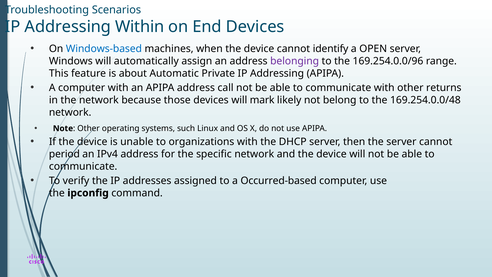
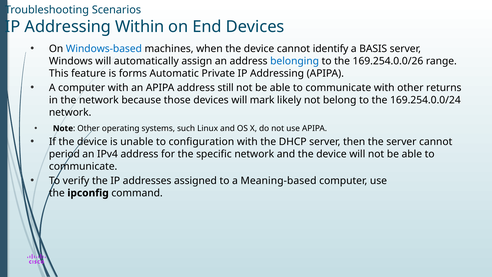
OPEN: OPEN -> BASIS
belonging colour: purple -> blue
169.254.0.0/96: 169.254.0.0/96 -> 169.254.0.0/26
about: about -> forms
call: call -> still
169.254.0.0/48: 169.254.0.0/48 -> 169.254.0.0/24
organizations: organizations -> configuration
Occurred-based: Occurred-based -> Meaning-based
